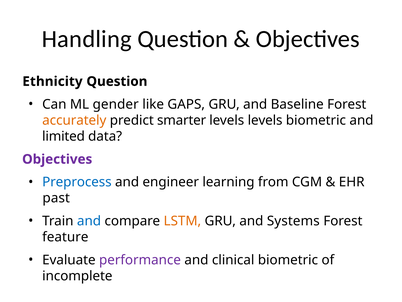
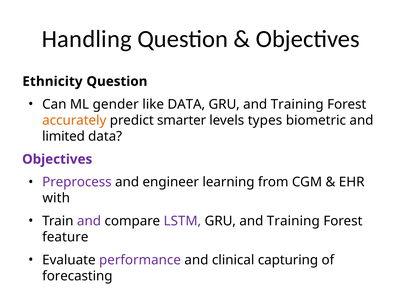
like GAPS: GAPS -> DATA
Baseline at (297, 104): Baseline -> Training
levels levels: levels -> types
Preprocess colour: blue -> purple
past: past -> with
and at (89, 221) colour: blue -> purple
LSTM colour: orange -> purple
Systems at (293, 221): Systems -> Training
clinical biometric: biometric -> capturing
incomplete: incomplete -> forecasting
